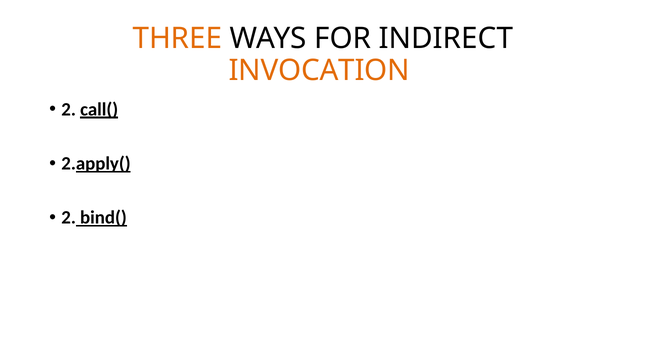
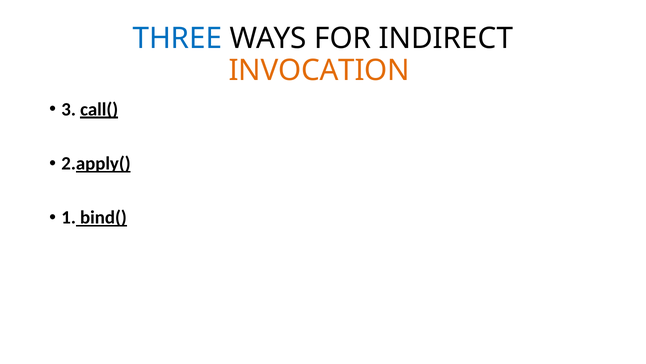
THREE colour: orange -> blue
2 at (69, 109): 2 -> 3
2 at (69, 217): 2 -> 1
